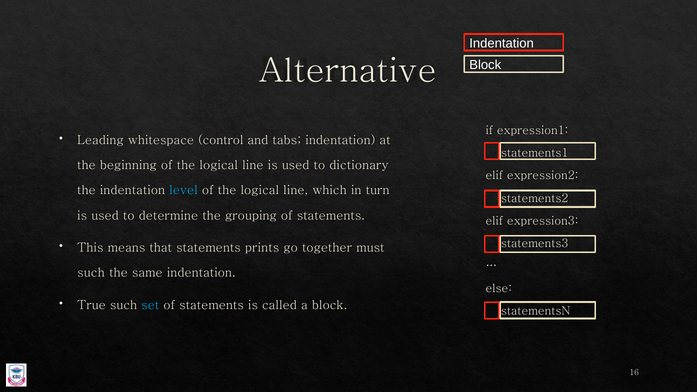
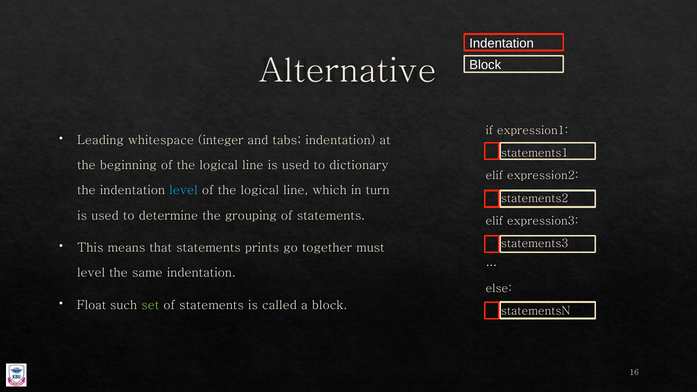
control: control -> integer
such at (91, 273): such -> level
True: True -> Float
set colour: light blue -> light green
